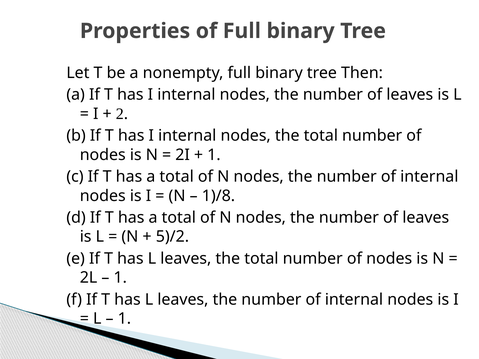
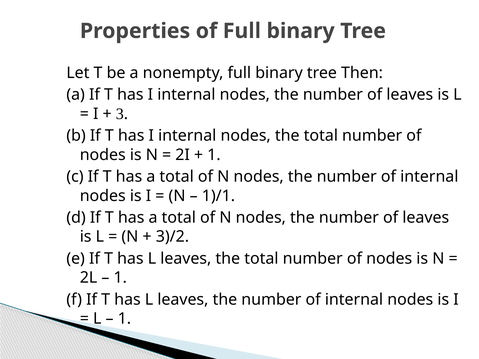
2: 2 -> 3
1)/8: 1)/8 -> 1)/1
5)/2: 5)/2 -> 3)/2
